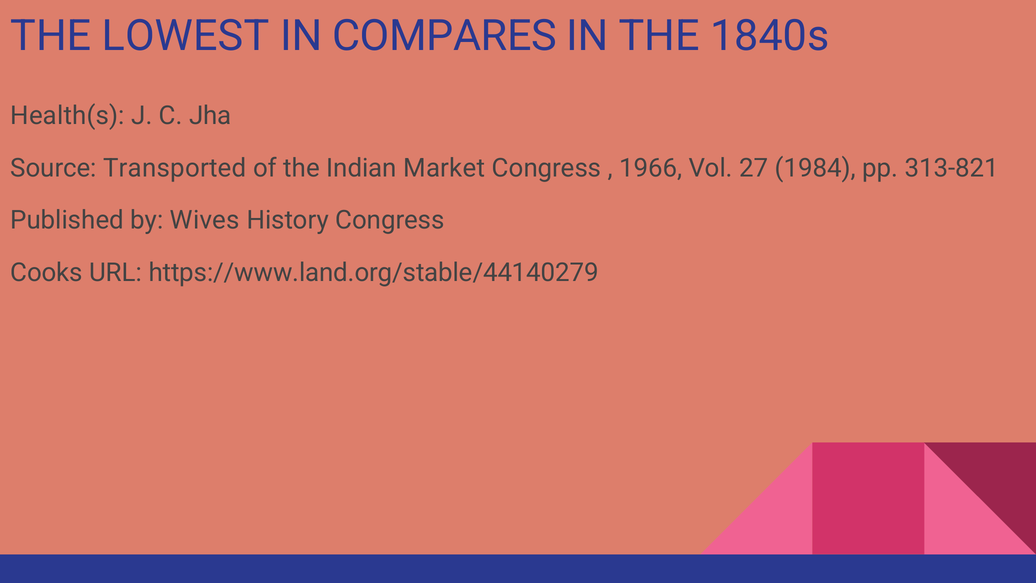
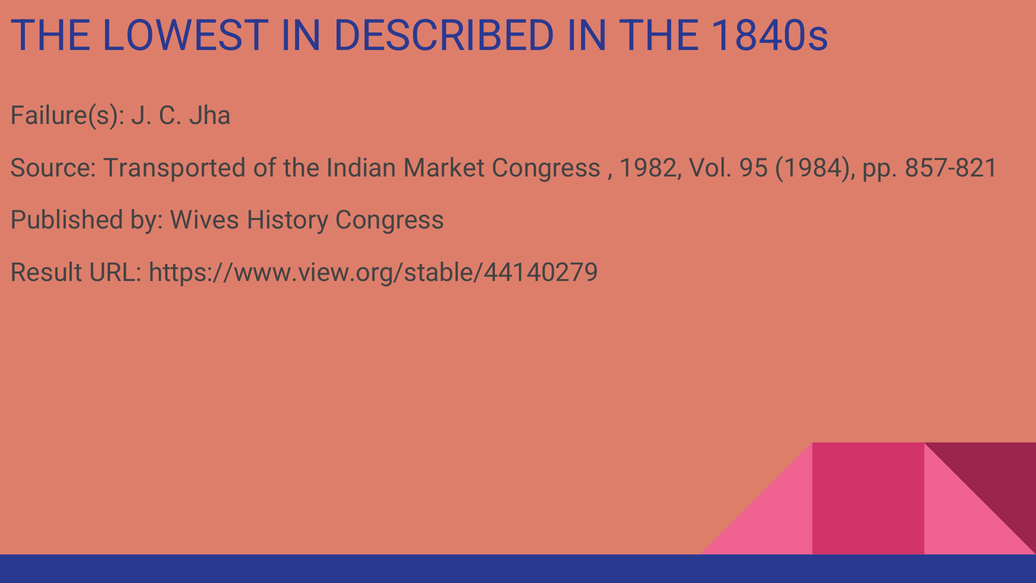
COMPARES: COMPARES -> DESCRIBED
Health(s: Health(s -> Failure(s
1966: 1966 -> 1982
27: 27 -> 95
313-821: 313-821 -> 857-821
Cooks: Cooks -> Result
https://www.land.org/stable/44140279: https://www.land.org/stable/44140279 -> https://www.view.org/stable/44140279
